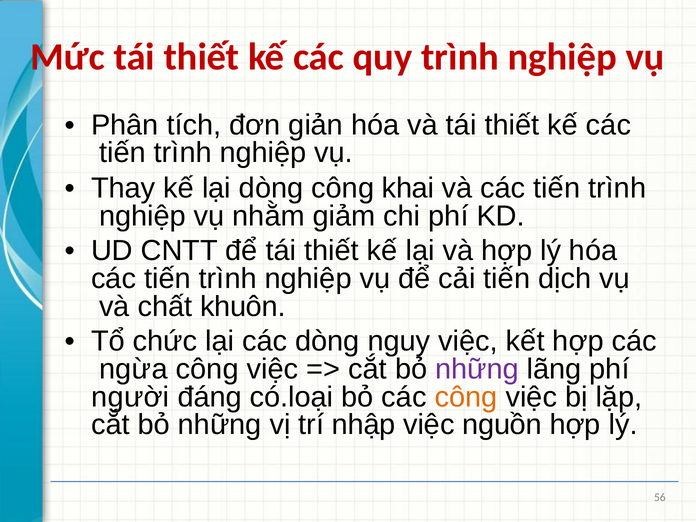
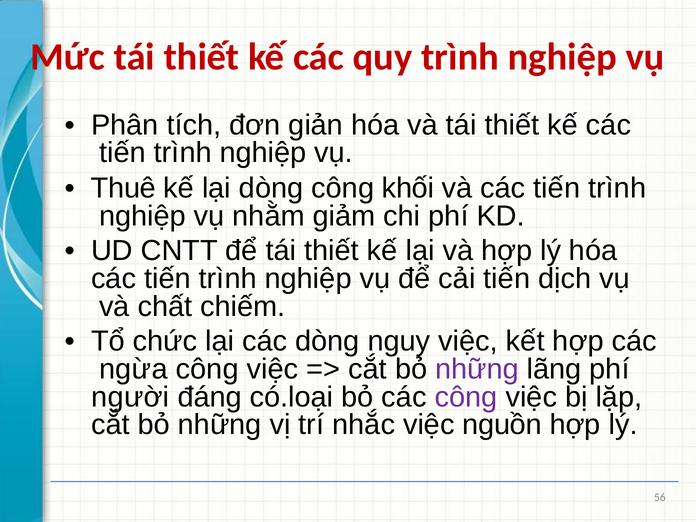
Thay: Thay -> Thuê
khai: khai -> khối
khuôn: khuôn -> chiếm
công at (466, 397) colour: orange -> purple
nhập: nhập -> nhắc
